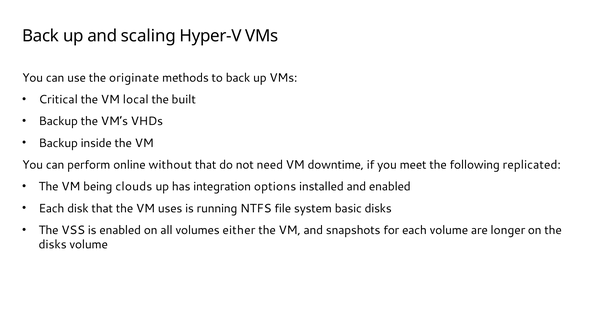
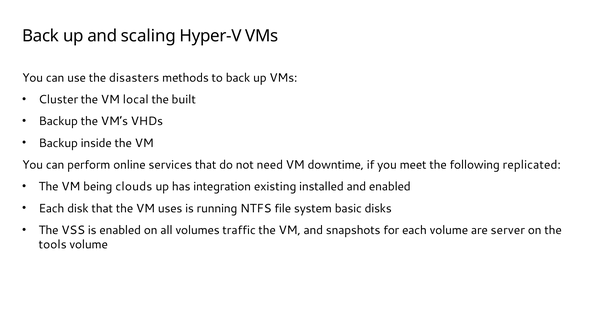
originate: originate -> disasters
Critical: Critical -> Cluster
without: without -> services
options: options -> existing
either: either -> traffic
longer: longer -> server
disks at (53, 245): disks -> tools
